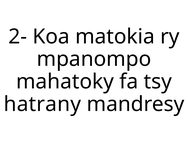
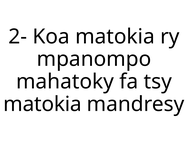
hatrany at (42, 104): hatrany -> matokia
